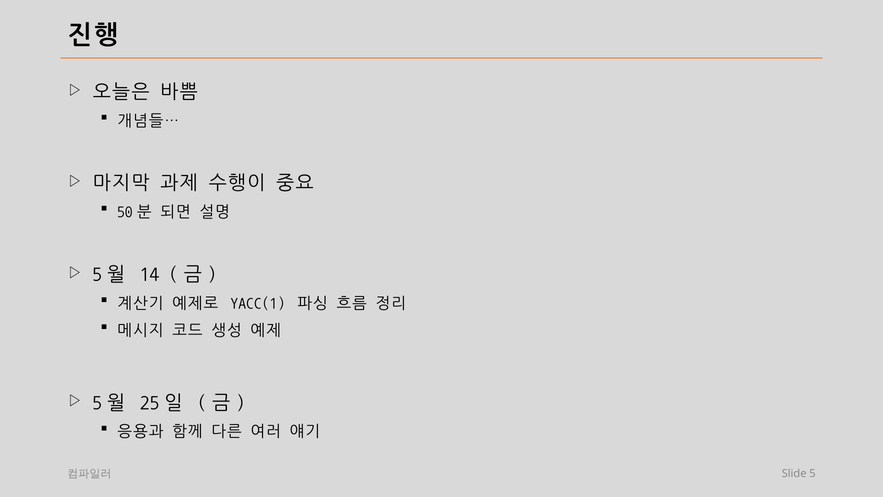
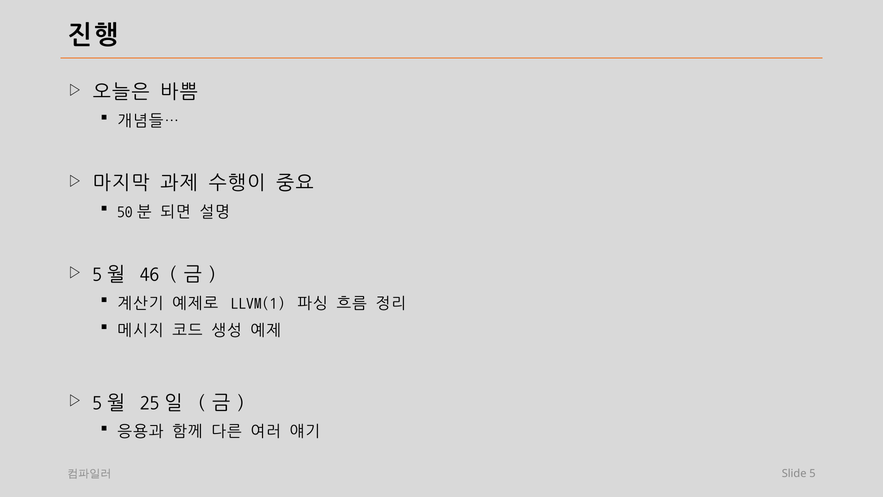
14: 14 -> 46
YACC(1: YACC(1 -> LLVM(1
